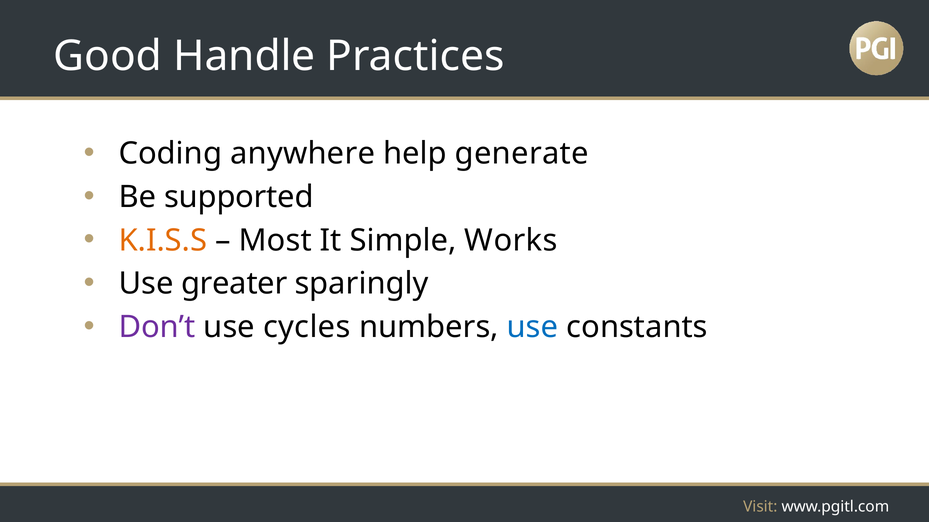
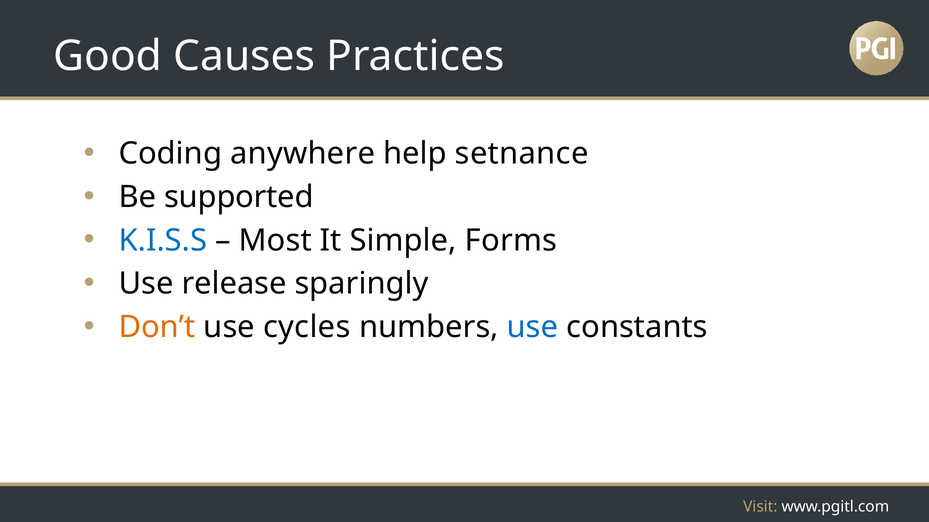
Handle: Handle -> Causes
generate: generate -> setnance
K.I.S.S colour: orange -> blue
Works: Works -> Forms
greater: greater -> release
Don’t colour: purple -> orange
